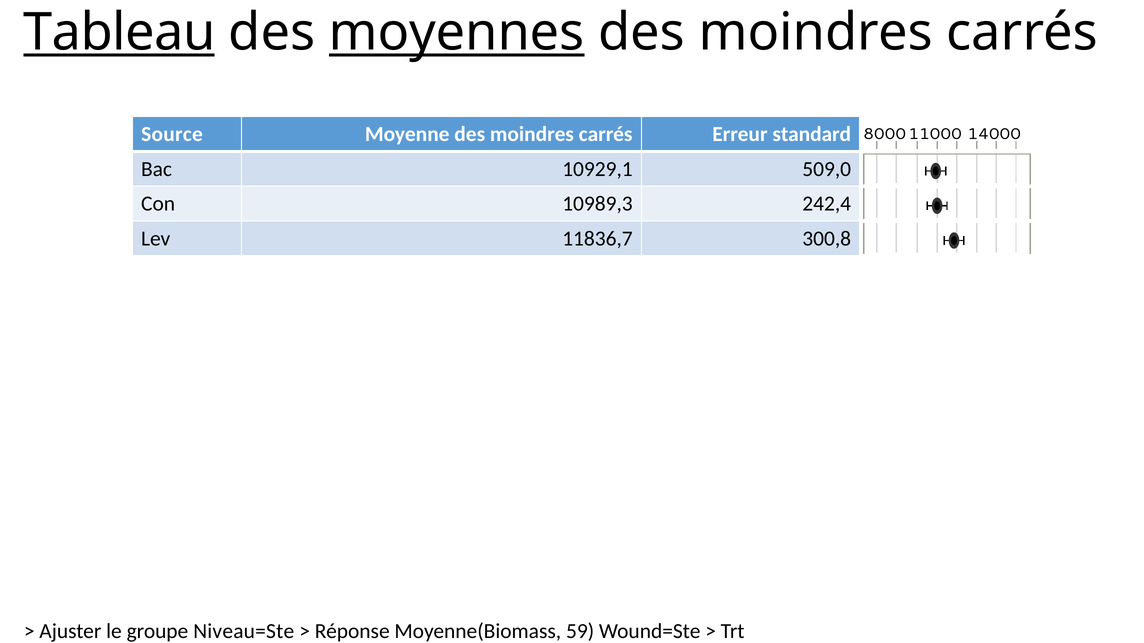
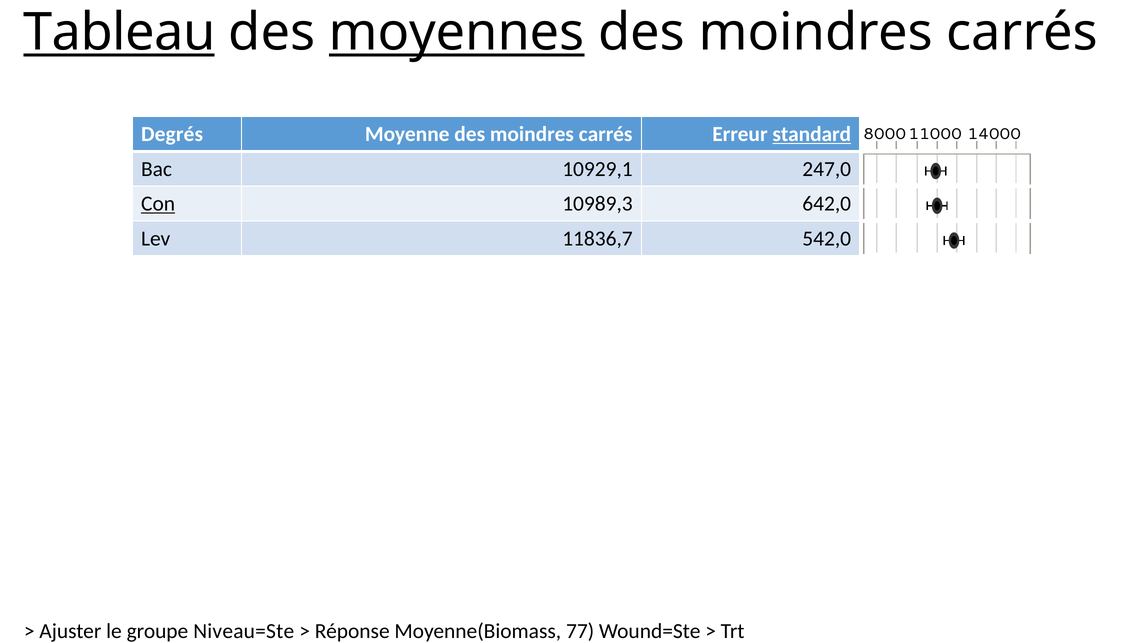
Source: Source -> Degrés
standard underline: none -> present
509,0: 509,0 -> 247,0
Con underline: none -> present
242,4: 242,4 -> 642,0
300,8: 300,8 -> 542,0
59: 59 -> 77
